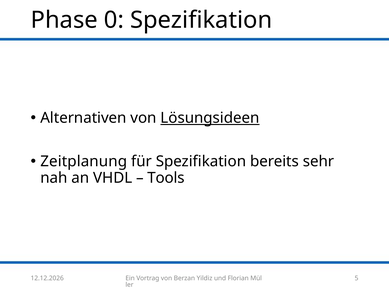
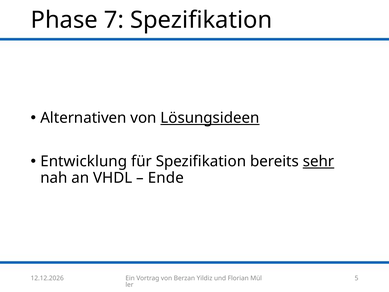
0: 0 -> 7
Zeitplanung: Zeitplanung -> Entwicklung
sehr underline: none -> present
Tools: Tools -> Ende
